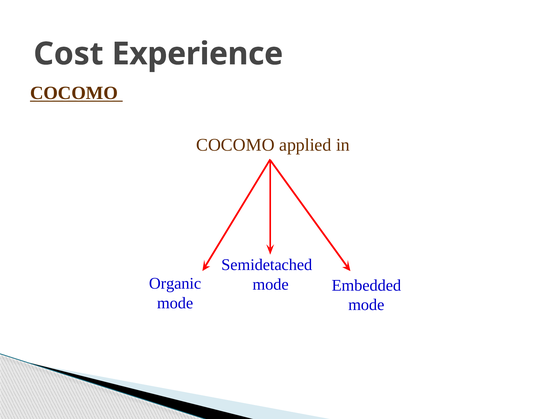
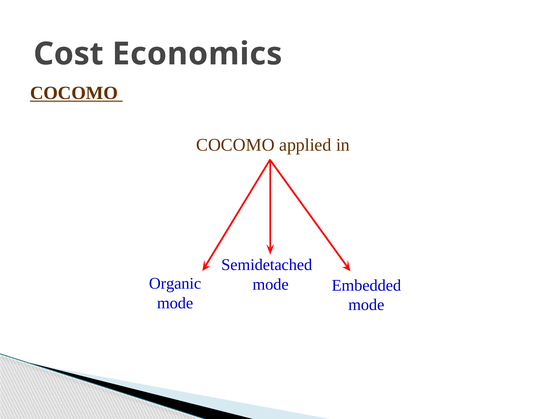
Experience: Experience -> Economics
